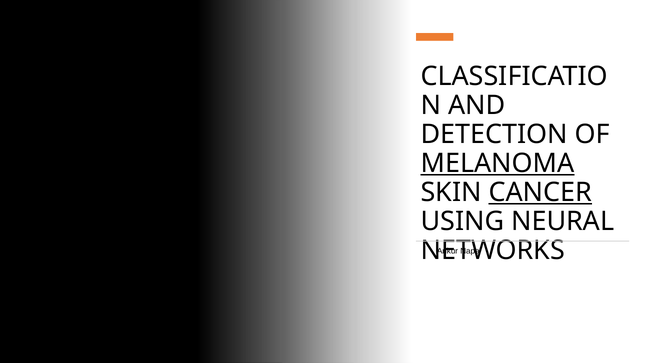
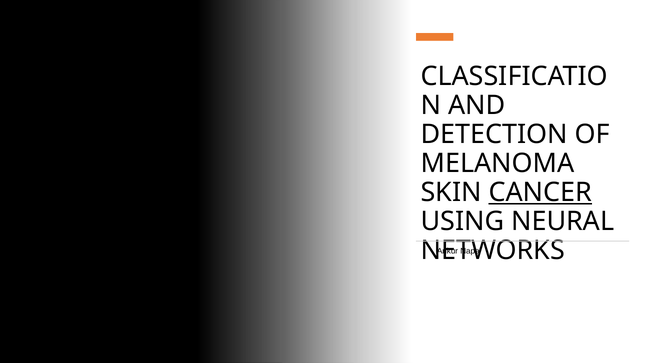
MELANOMA underline: present -> none
